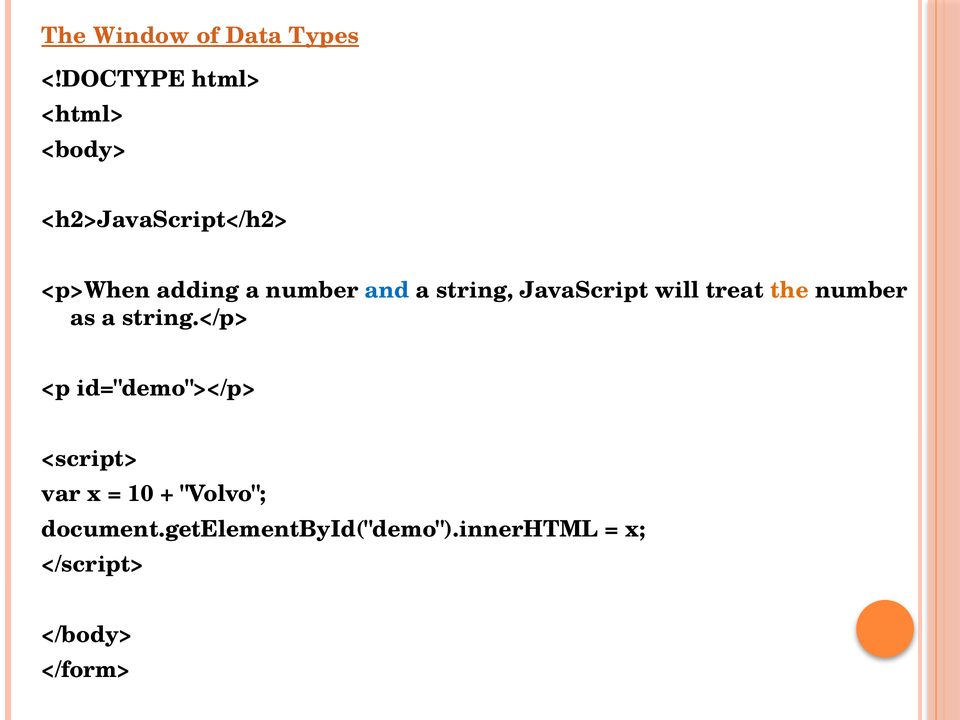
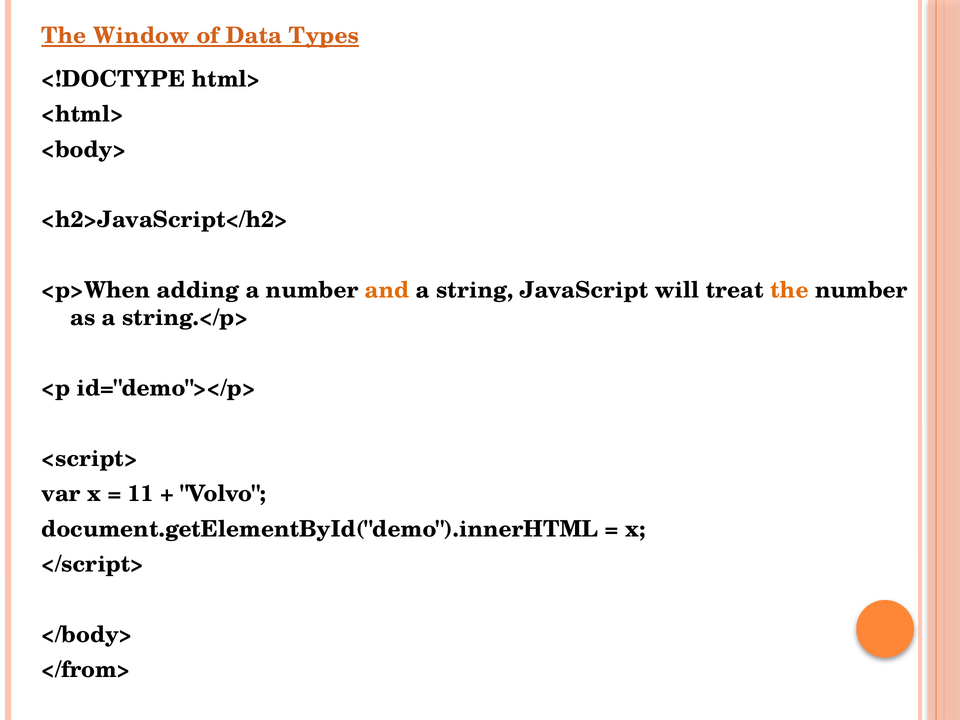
and colour: blue -> orange
10: 10 -> 11
</form>: </form> -> </from>
